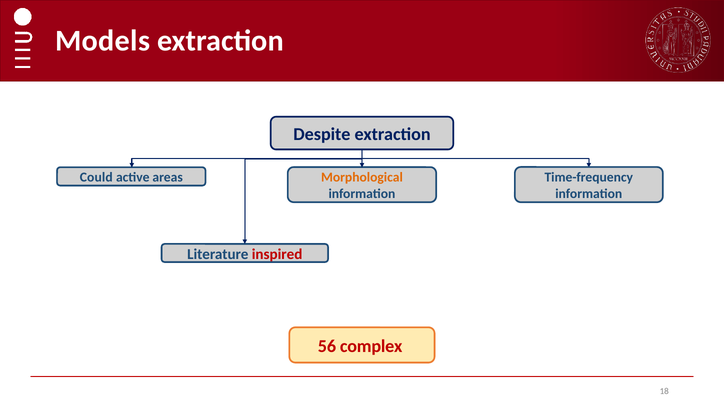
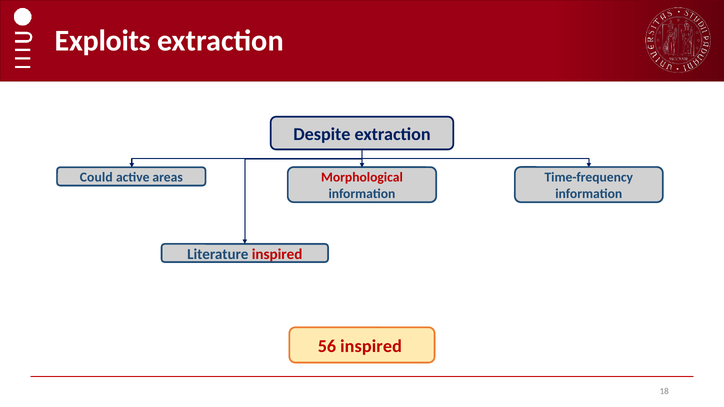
Models: Models -> Exploits
Morphological colour: orange -> red
56 complex: complex -> inspired
